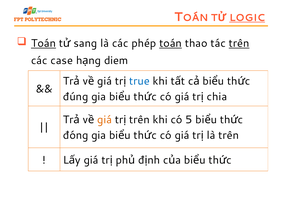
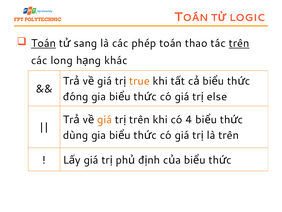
LOGIC underline: present -> none
toán at (171, 43) underline: present -> none
case: case -> long
diem: diem -> khác
true colour: blue -> orange
đúng: đúng -> đóng
chia: chia -> else
5: 5 -> 4
đóng: đóng -> dùng
